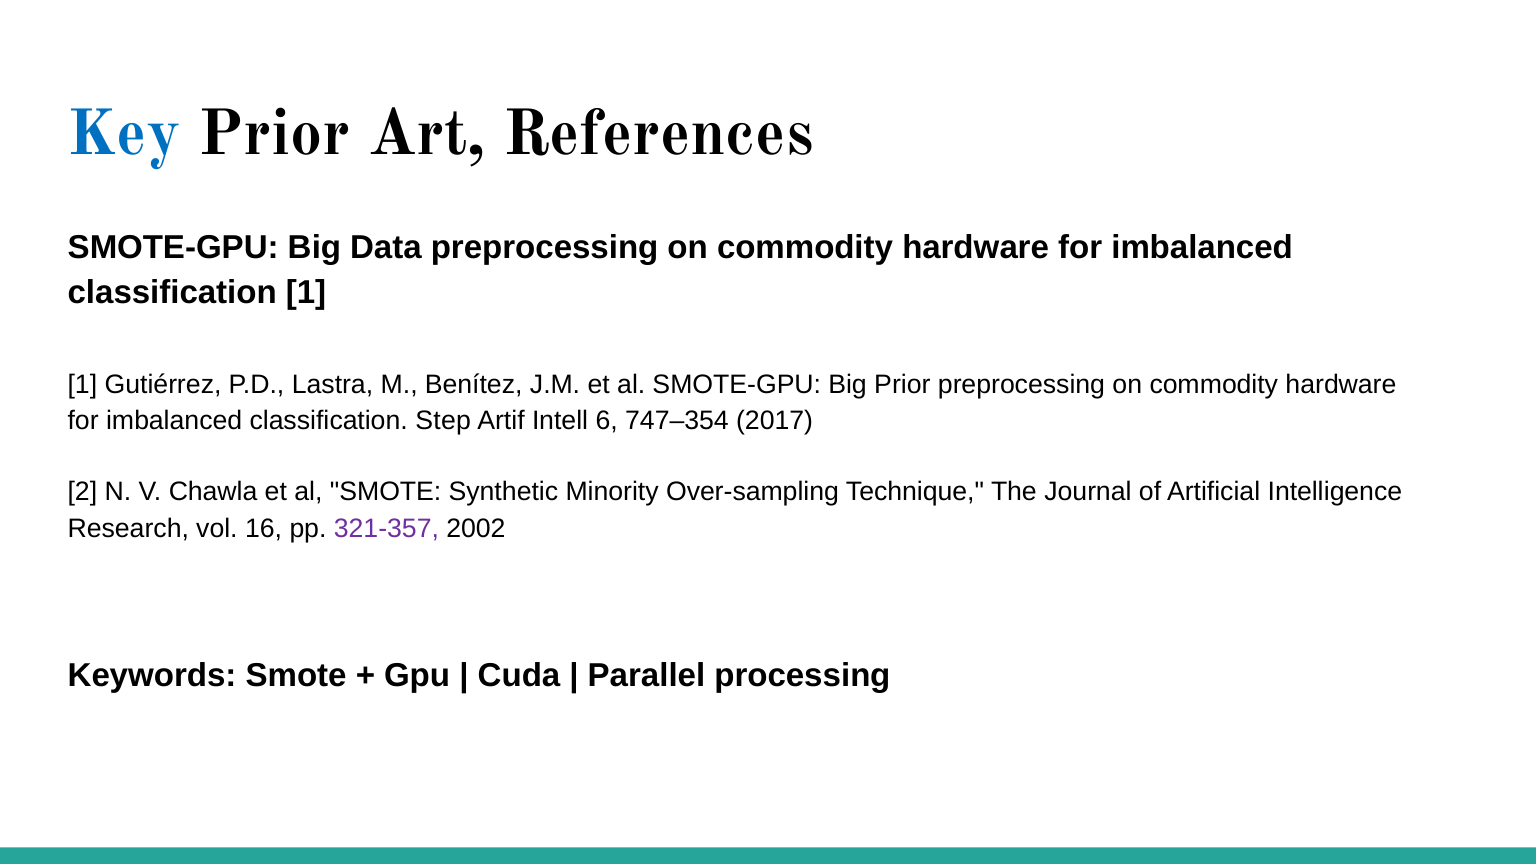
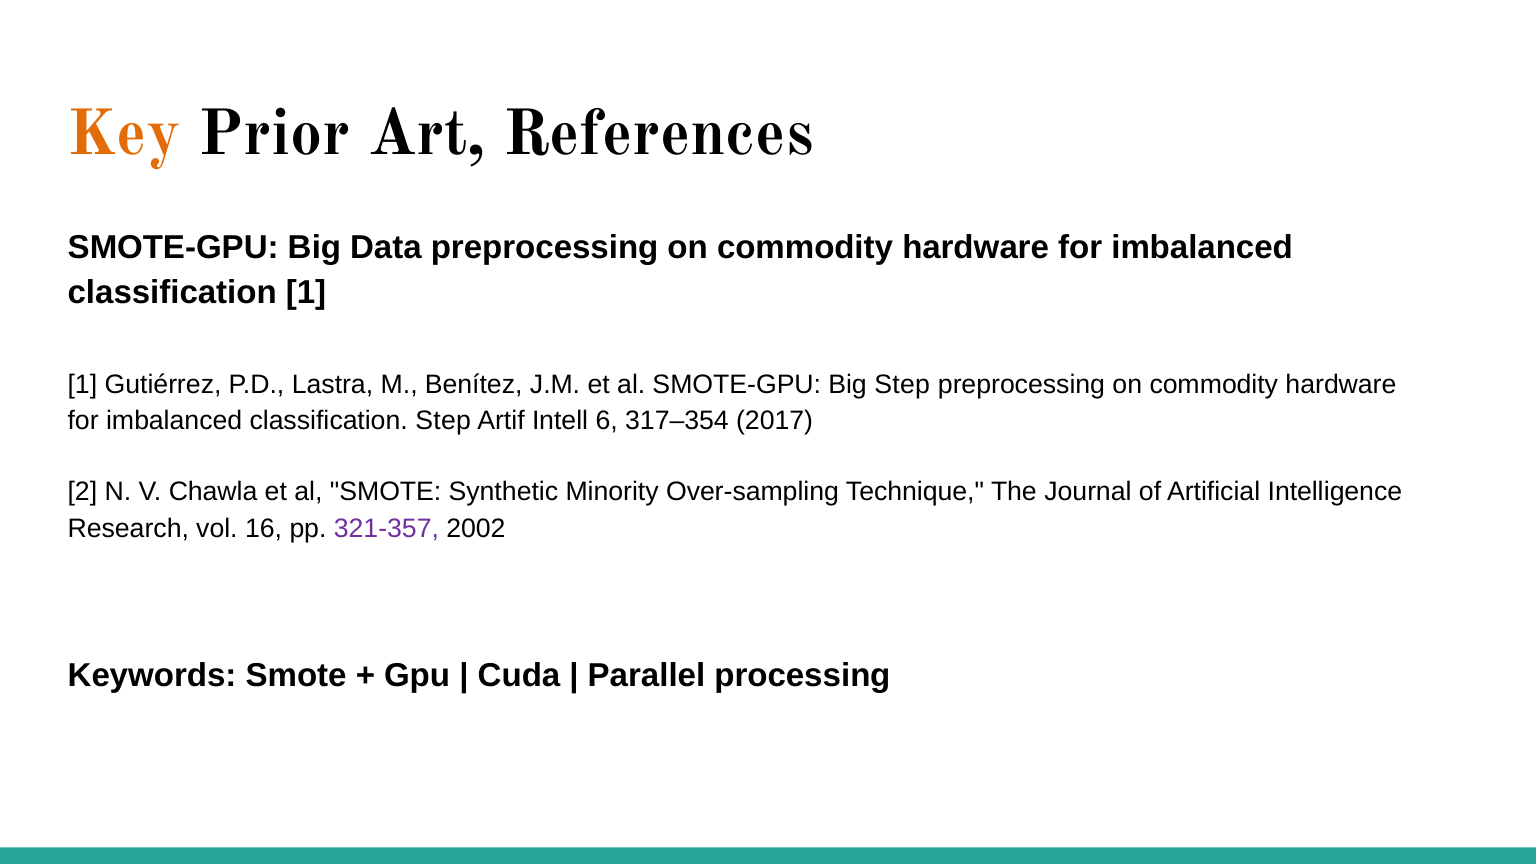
Key colour: blue -> orange
Big Prior: Prior -> Step
747–354: 747–354 -> 317–354
